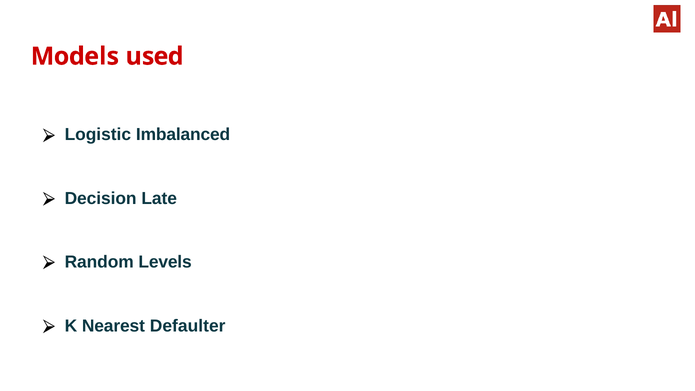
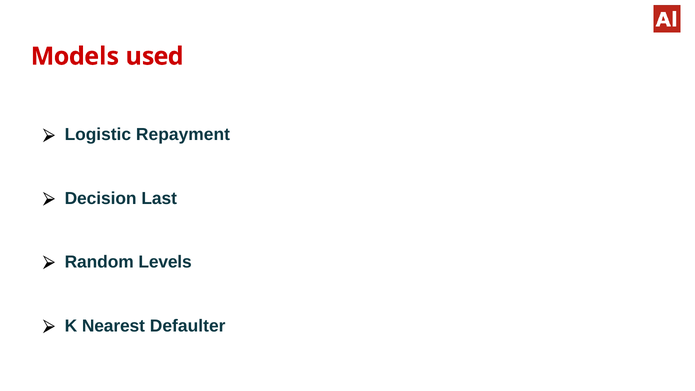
Imbalanced: Imbalanced -> Repayment
Late: Late -> Last
